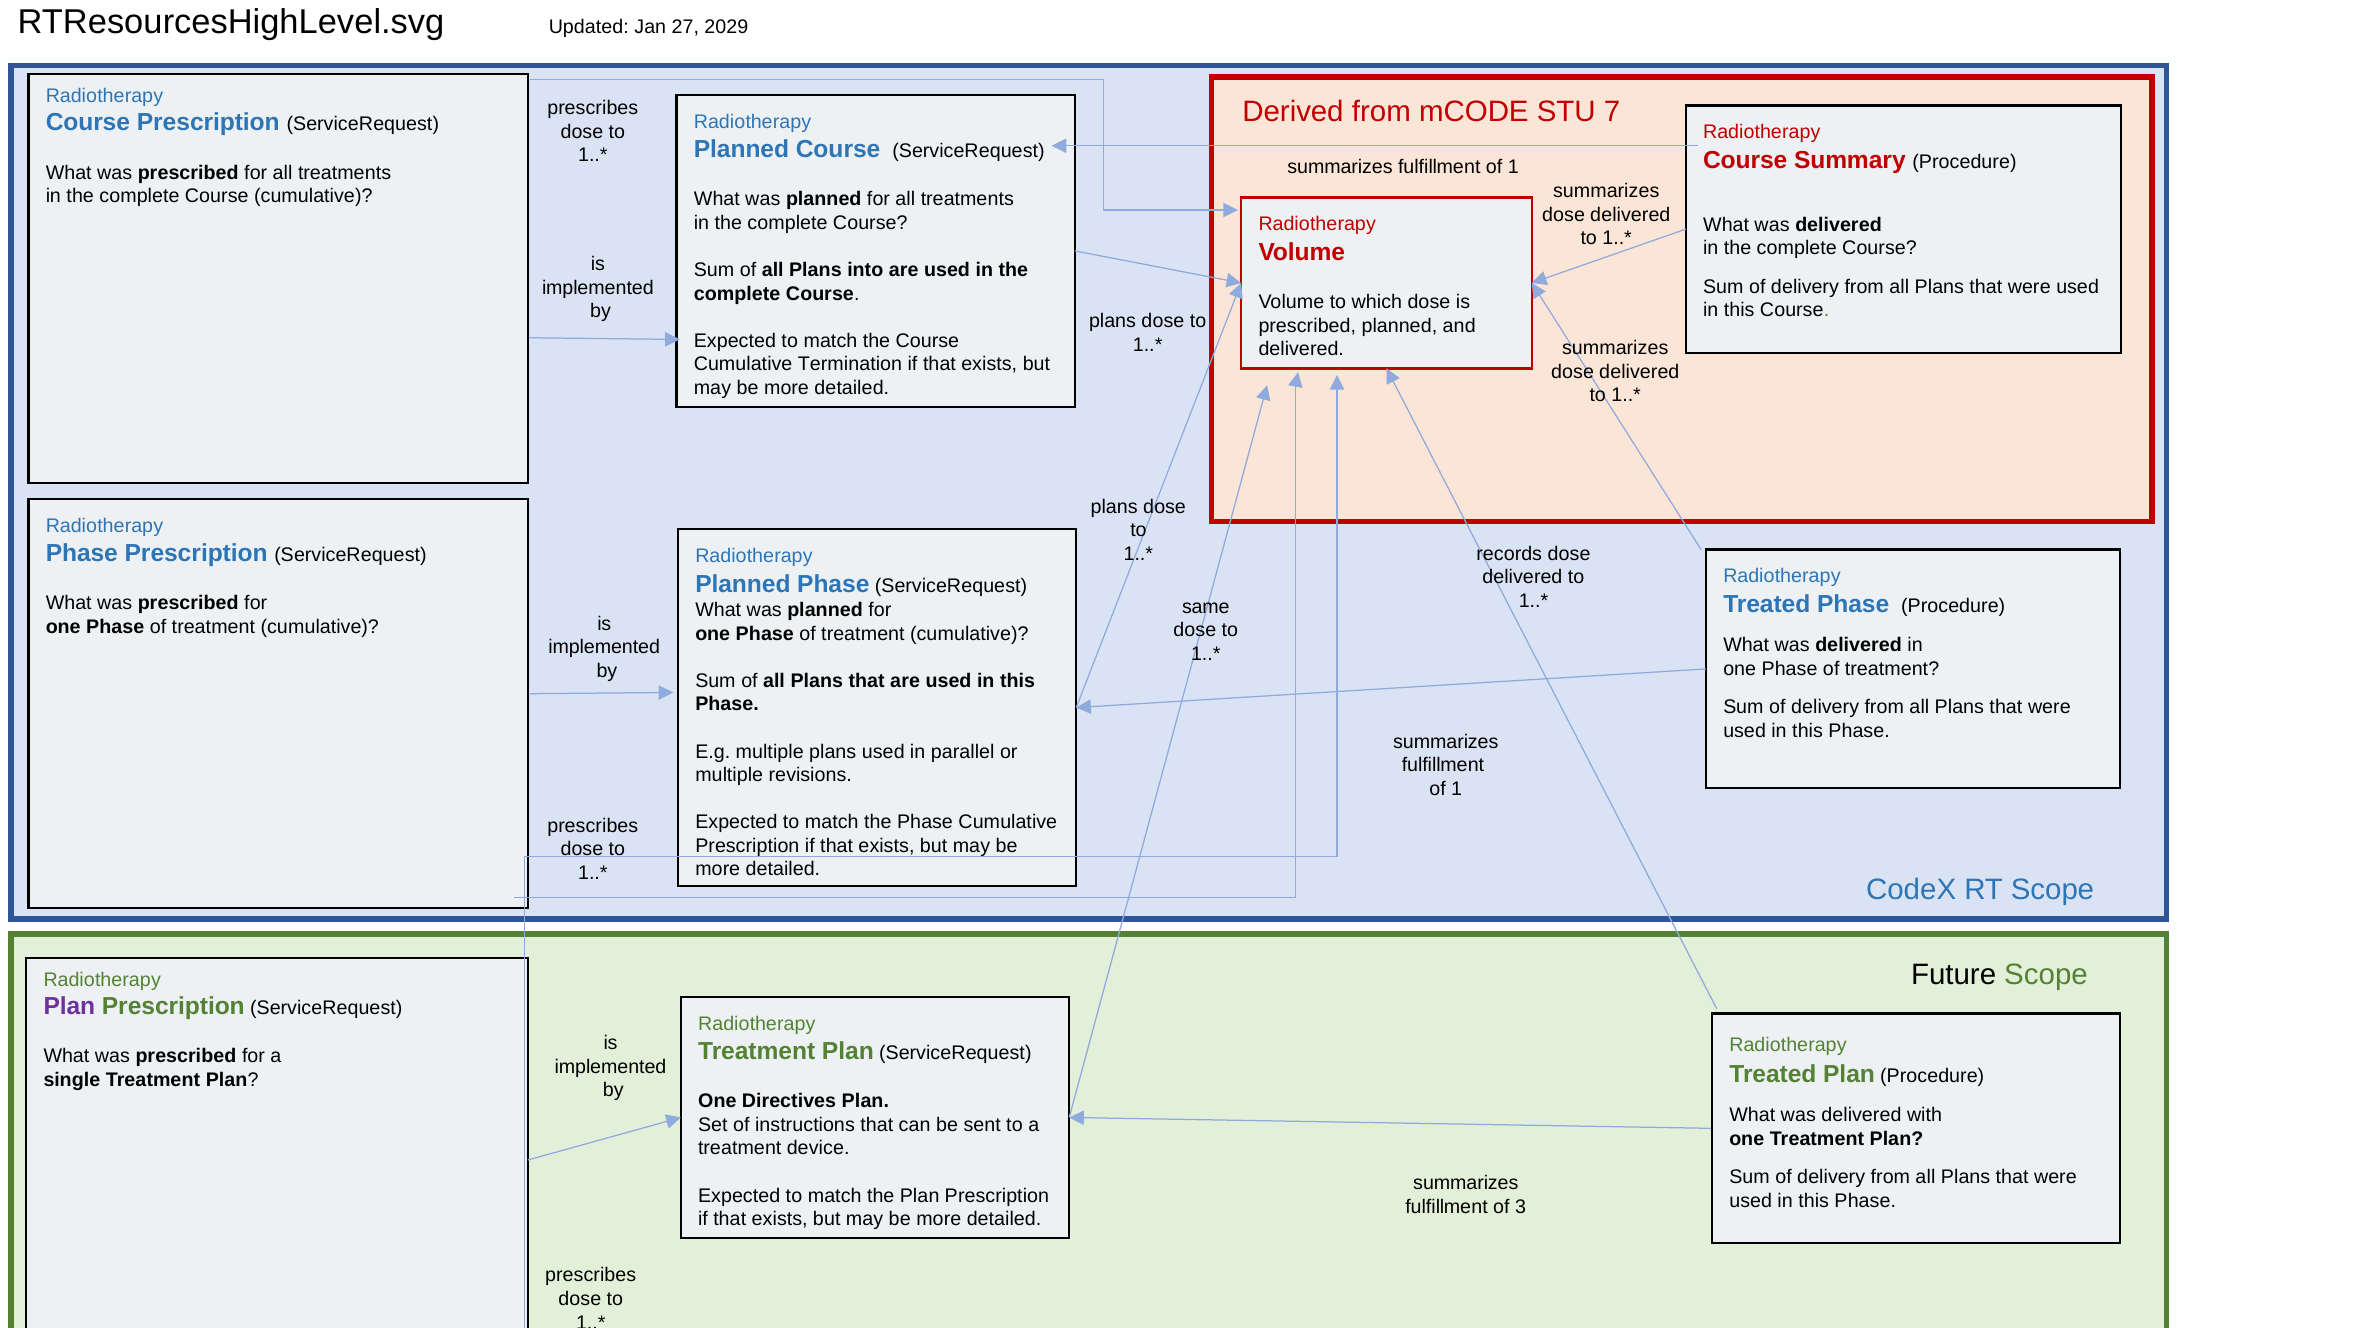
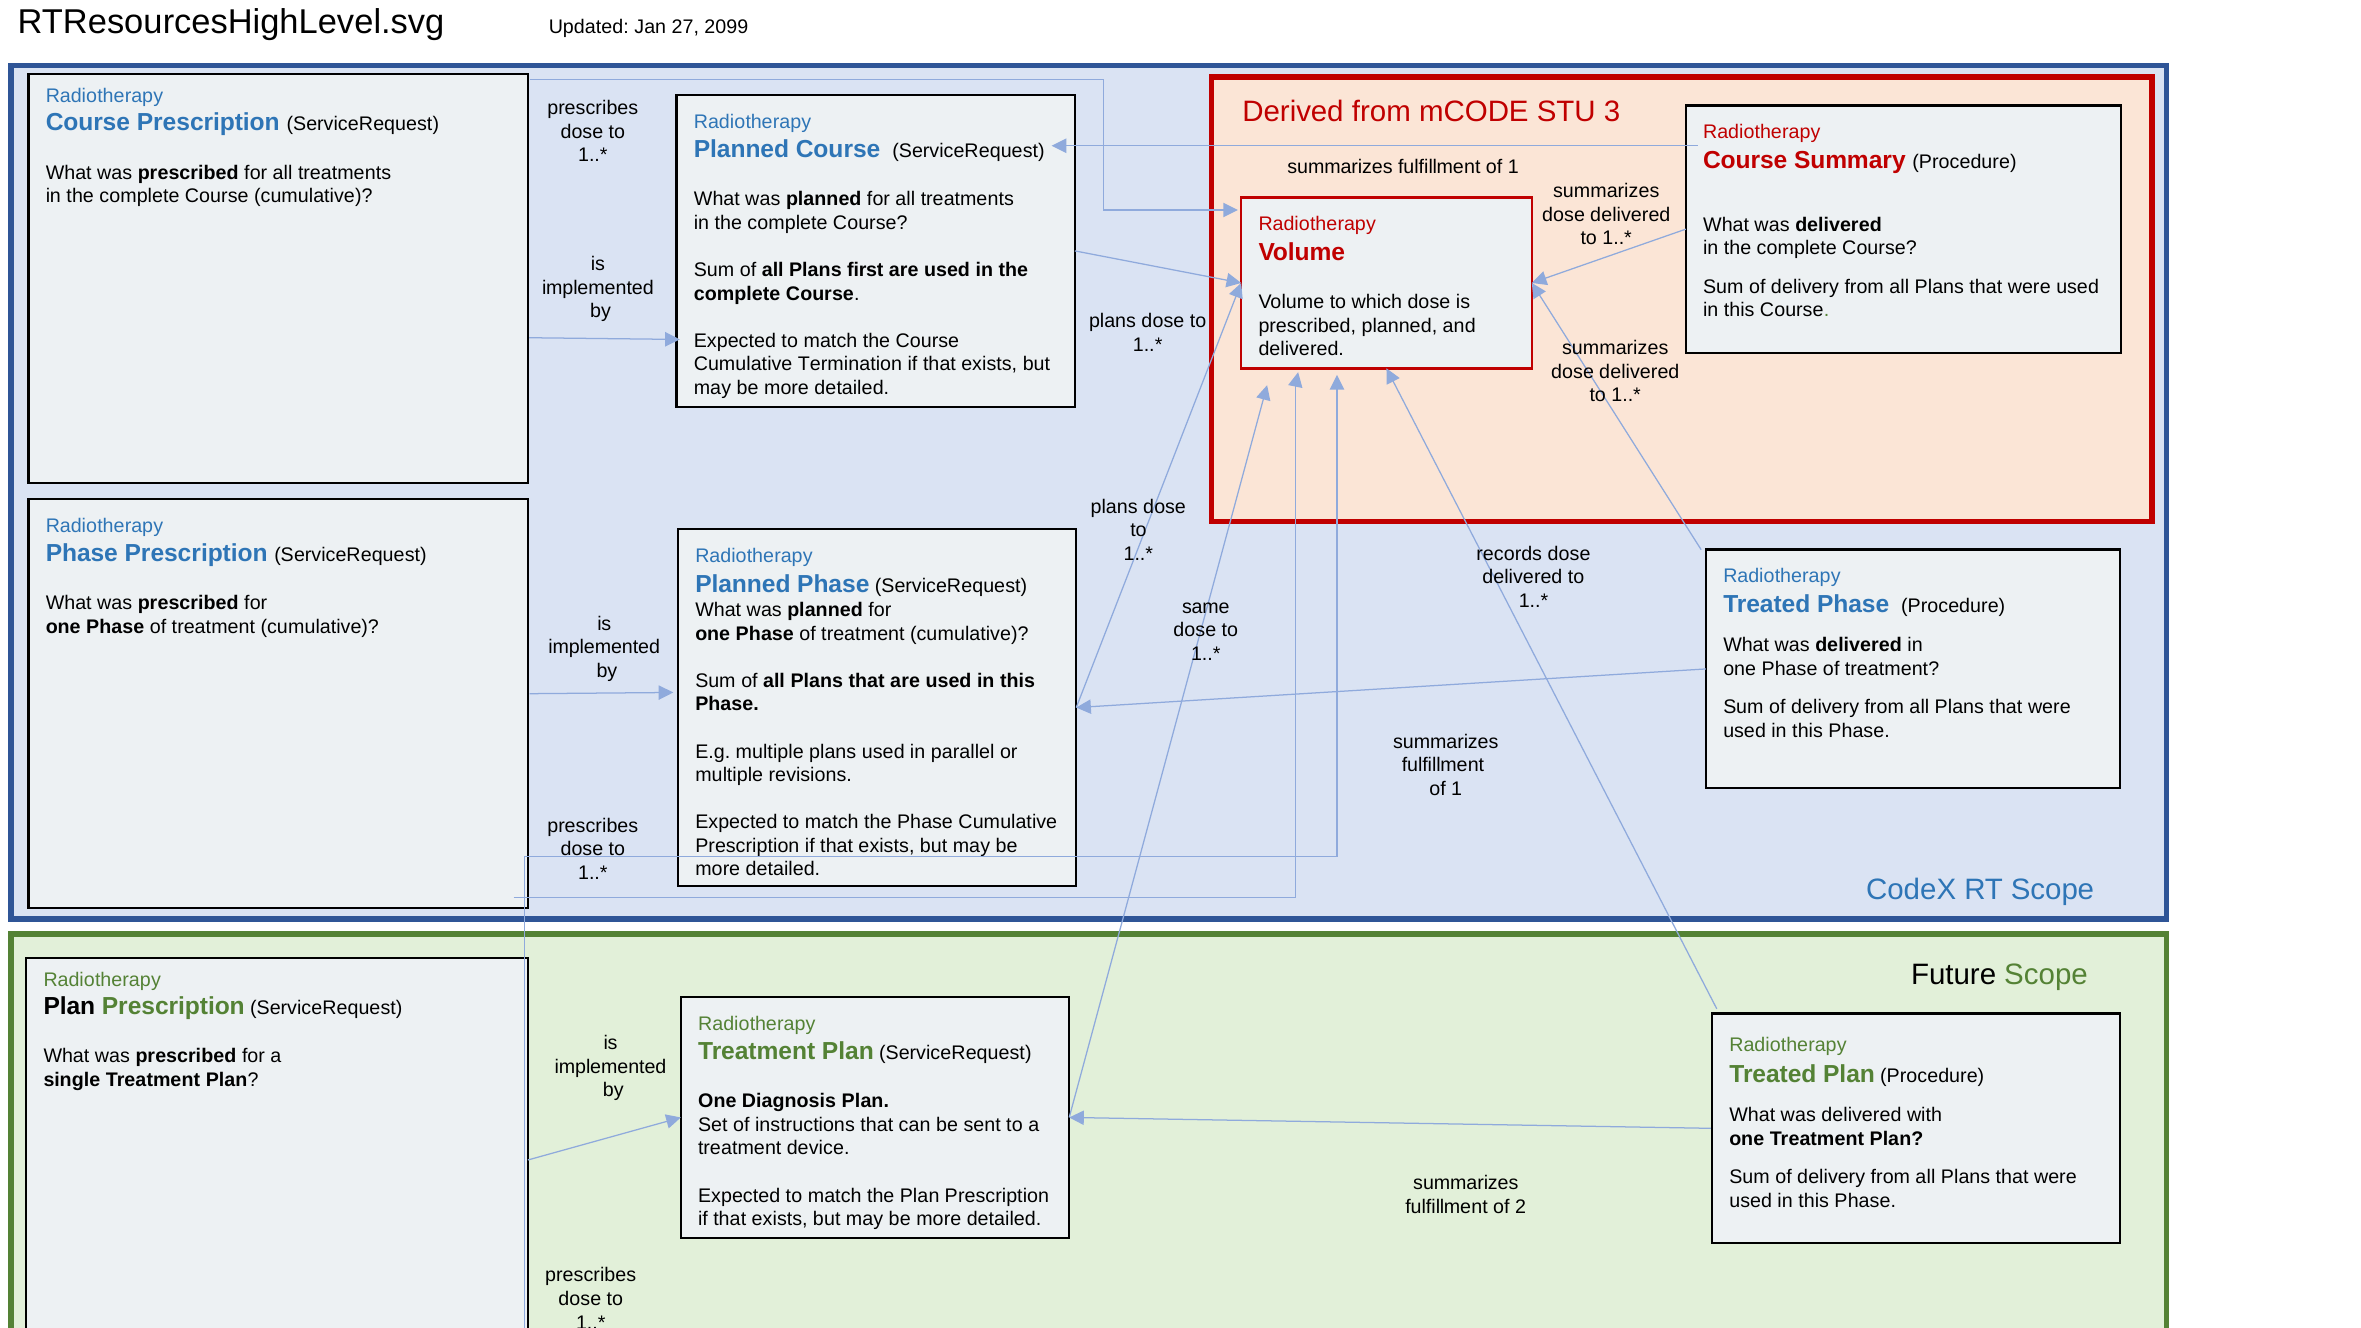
2029: 2029 -> 2099
7: 7 -> 3
into: into -> first
Plan at (69, 1007) colour: purple -> black
Directives: Directives -> Diagnosis
3: 3 -> 2
